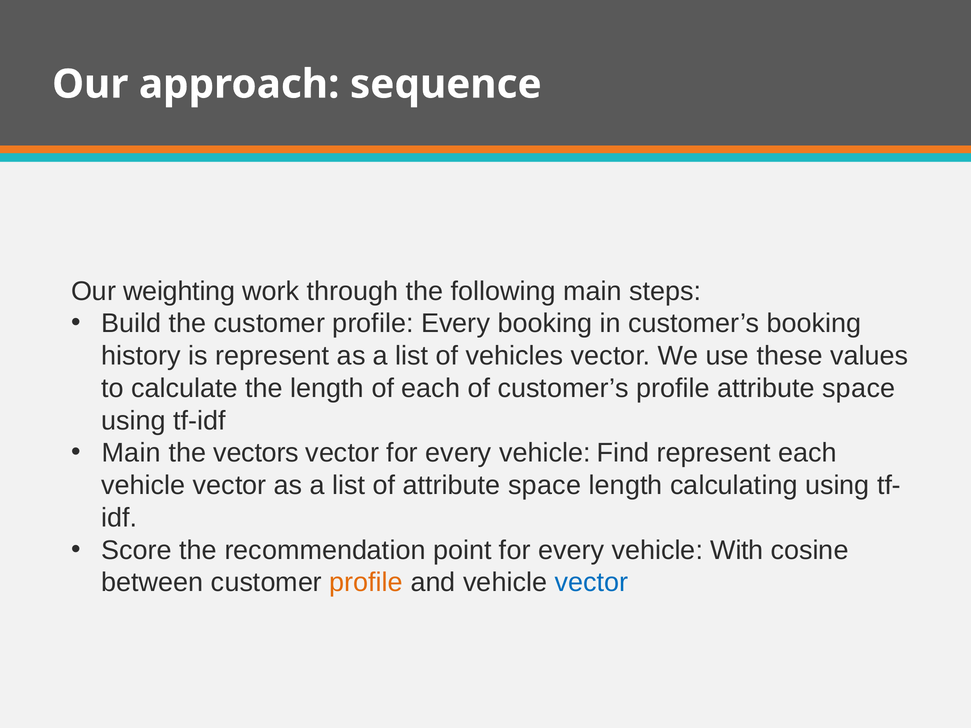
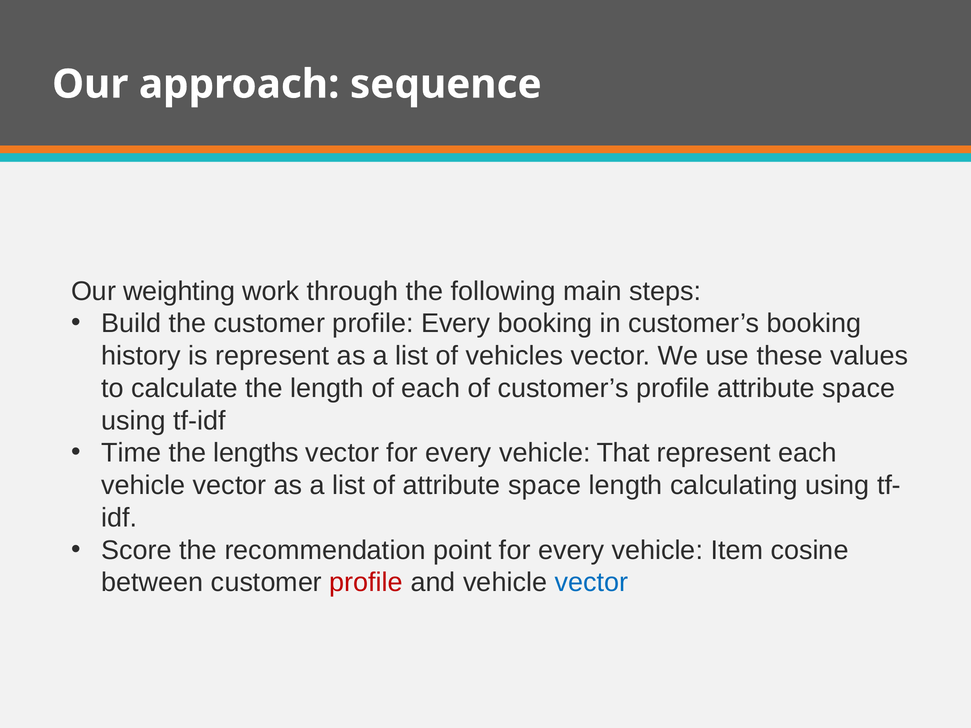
Main at (131, 453): Main -> Time
vectors: vectors -> lengths
Find: Find -> That
With: With -> Item
profile at (366, 583) colour: orange -> red
